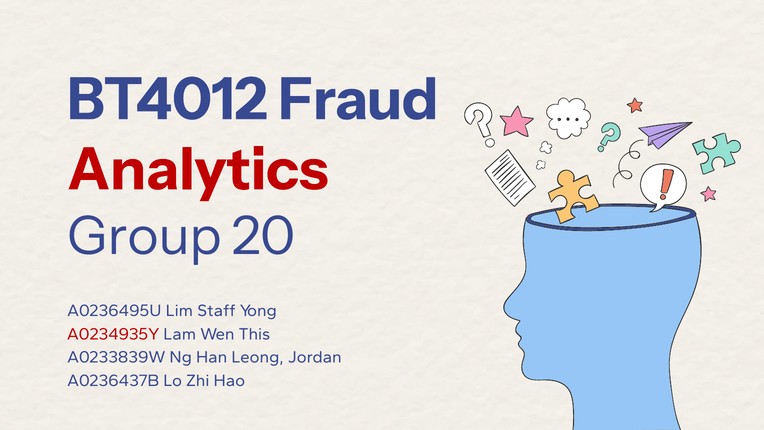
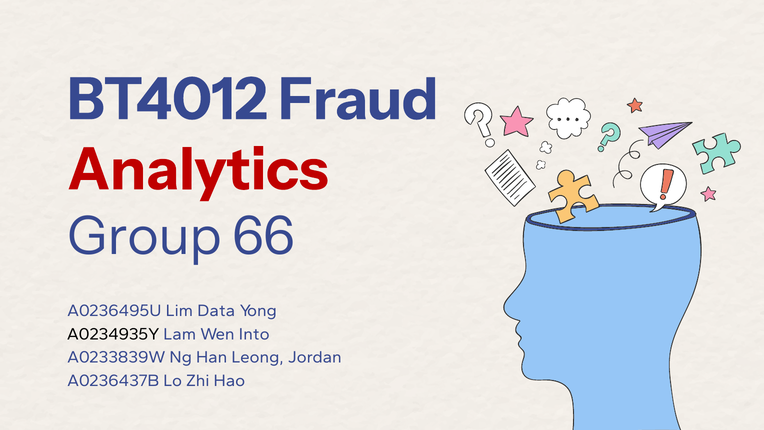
20: 20 -> 66
Staff: Staff -> Data
A0234935Y colour: red -> black
This: This -> Into
